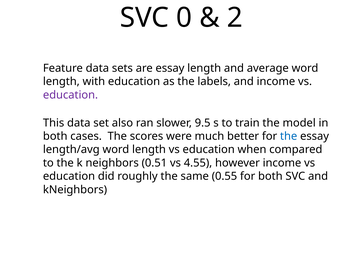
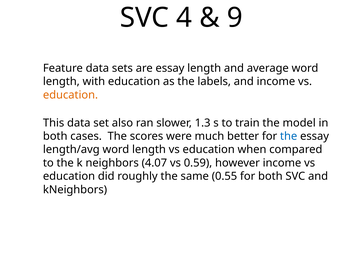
0: 0 -> 4
2: 2 -> 9
education at (70, 95) colour: purple -> orange
9.5: 9.5 -> 1.3
0.51: 0.51 -> 4.07
4.55: 4.55 -> 0.59
